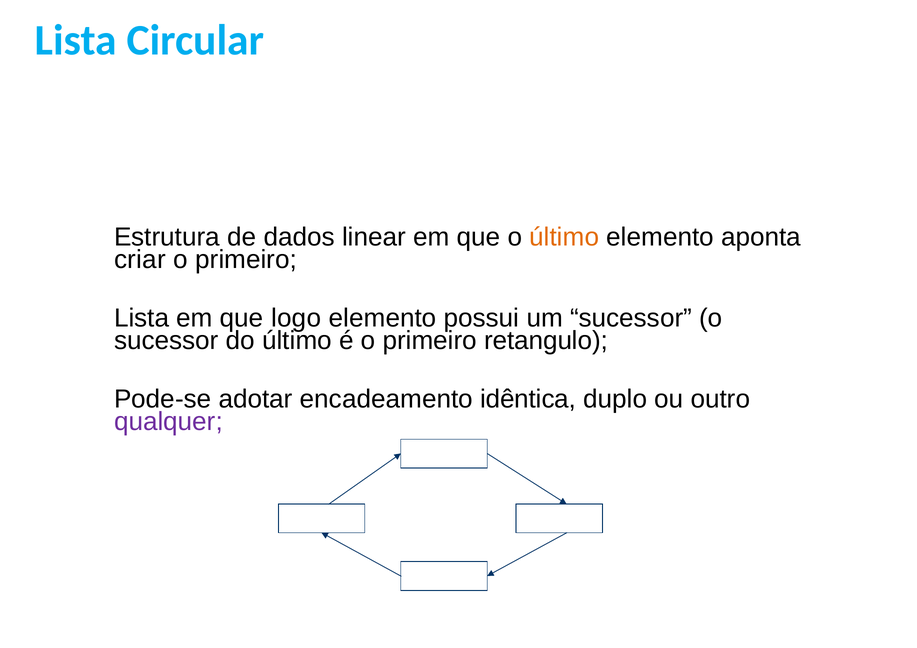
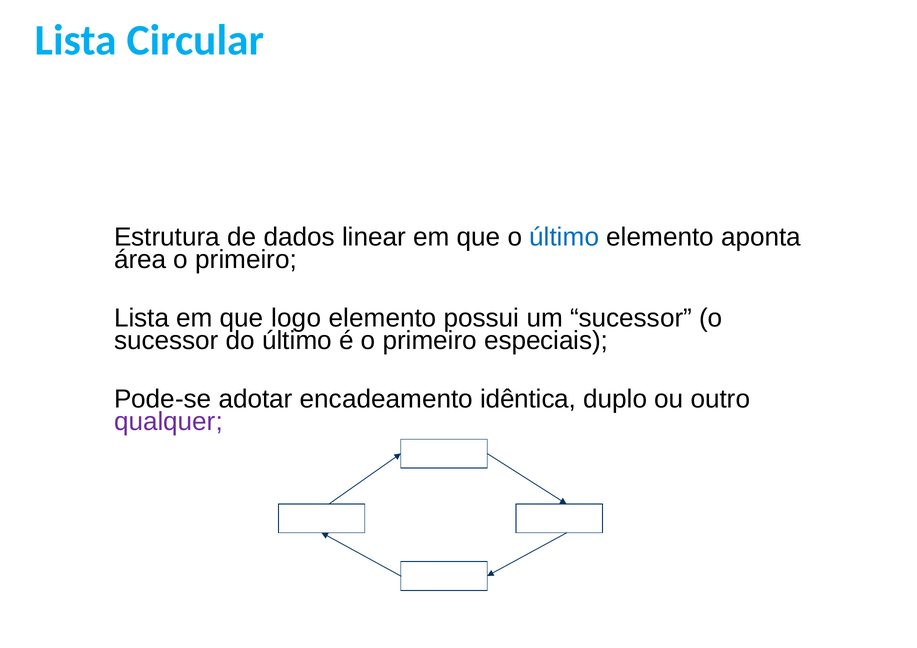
último at (564, 237) colour: orange -> blue
criar: criar -> área
retangulo: retangulo -> especiais
